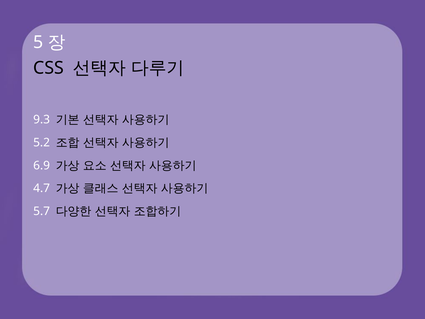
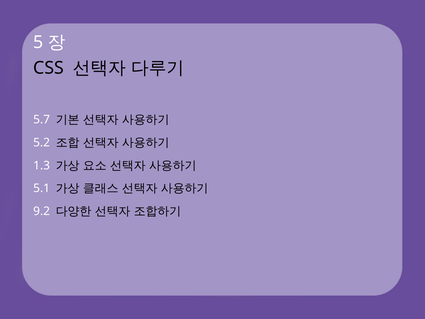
9.3: 9.3 -> 5.7
6.9: 6.9 -> 1.3
4.7: 4.7 -> 5.1
5.7: 5.7 -> 9.2
